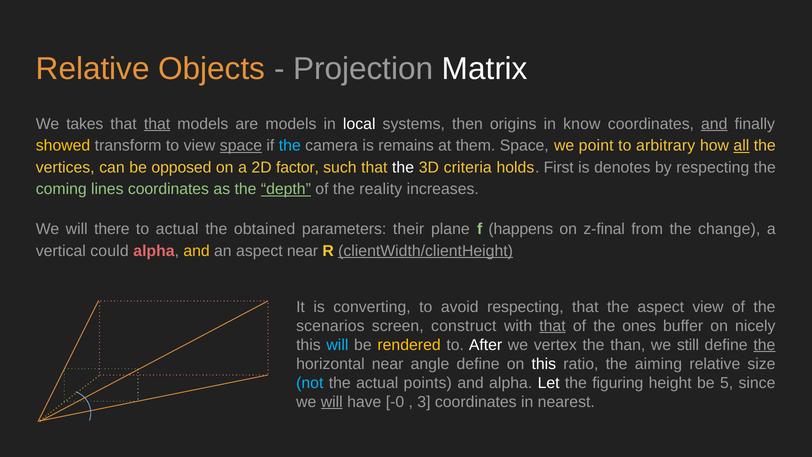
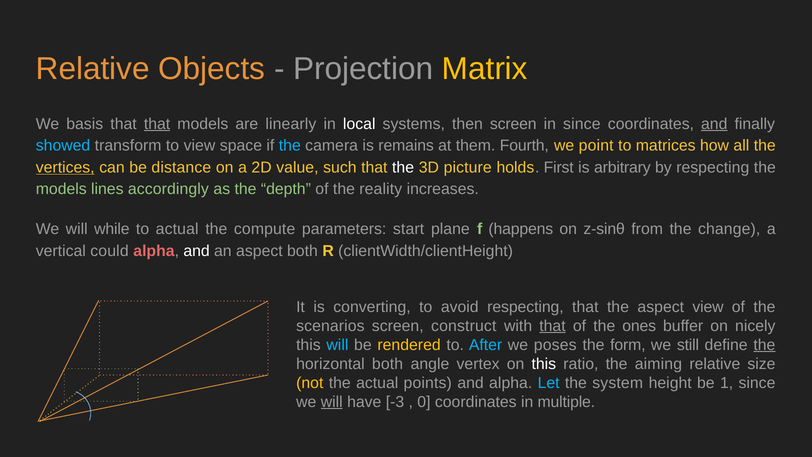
Matrix colour: white -> yellow
takes: takes -> basis
are models: models -> linearly
then origins: origins -> screen
in know: know -> since
showed colour: yellow -> light blue
space at (241, 146) underline: present -> none
them Space: Space -> Fourth
arbitrary: arbitrary -> matrices
all underline: present -> none
vertices underline: none -> present
opposed: opposed -> distance
factor: factor -> value
criteria: criteria -> picture
denotes: denotes -> arbitrary
coming at (61, 189): coming -> models
lines coordinates: coordinates -> accordingly
depth underline: present -> none
there: there -> while
obtained: obtained -> compute
their: their -> start
z-final: z-final -> z-sinθ
and at (197, 251) colour: yellow -> white
aspect near: near -> both
clientWidth/clientHeight underline: present -> none
After colour: white -> light blue
vertex: vertex -> poses
than: than -> form
horizontal near: near -> both
angle define: define -> vertex
not colour: light blue -> yellow
Let colour: white -> light blue
figuring: figuring -> system
5: 5 -> 1
-0: -0 -> -3
3: 3 -> 0
nearest: nearest -> multiple
